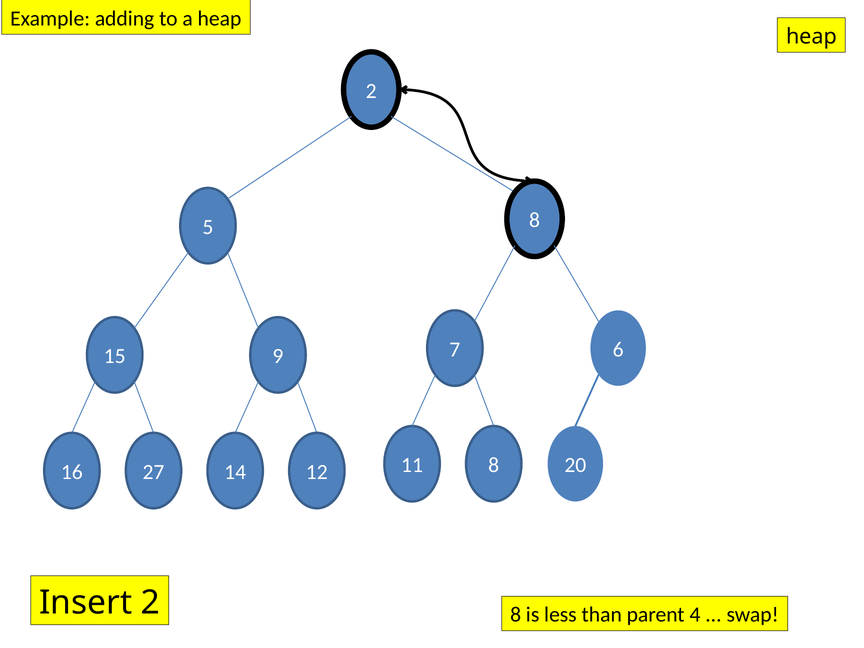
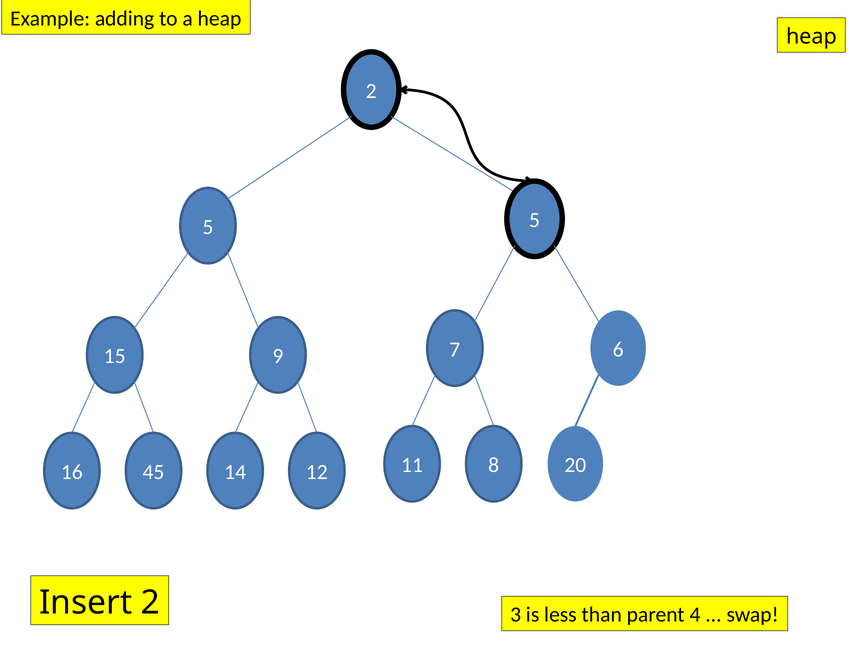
5 8: 8 -> 5
27: 27 -> 45
2 8: 8 -> 3
